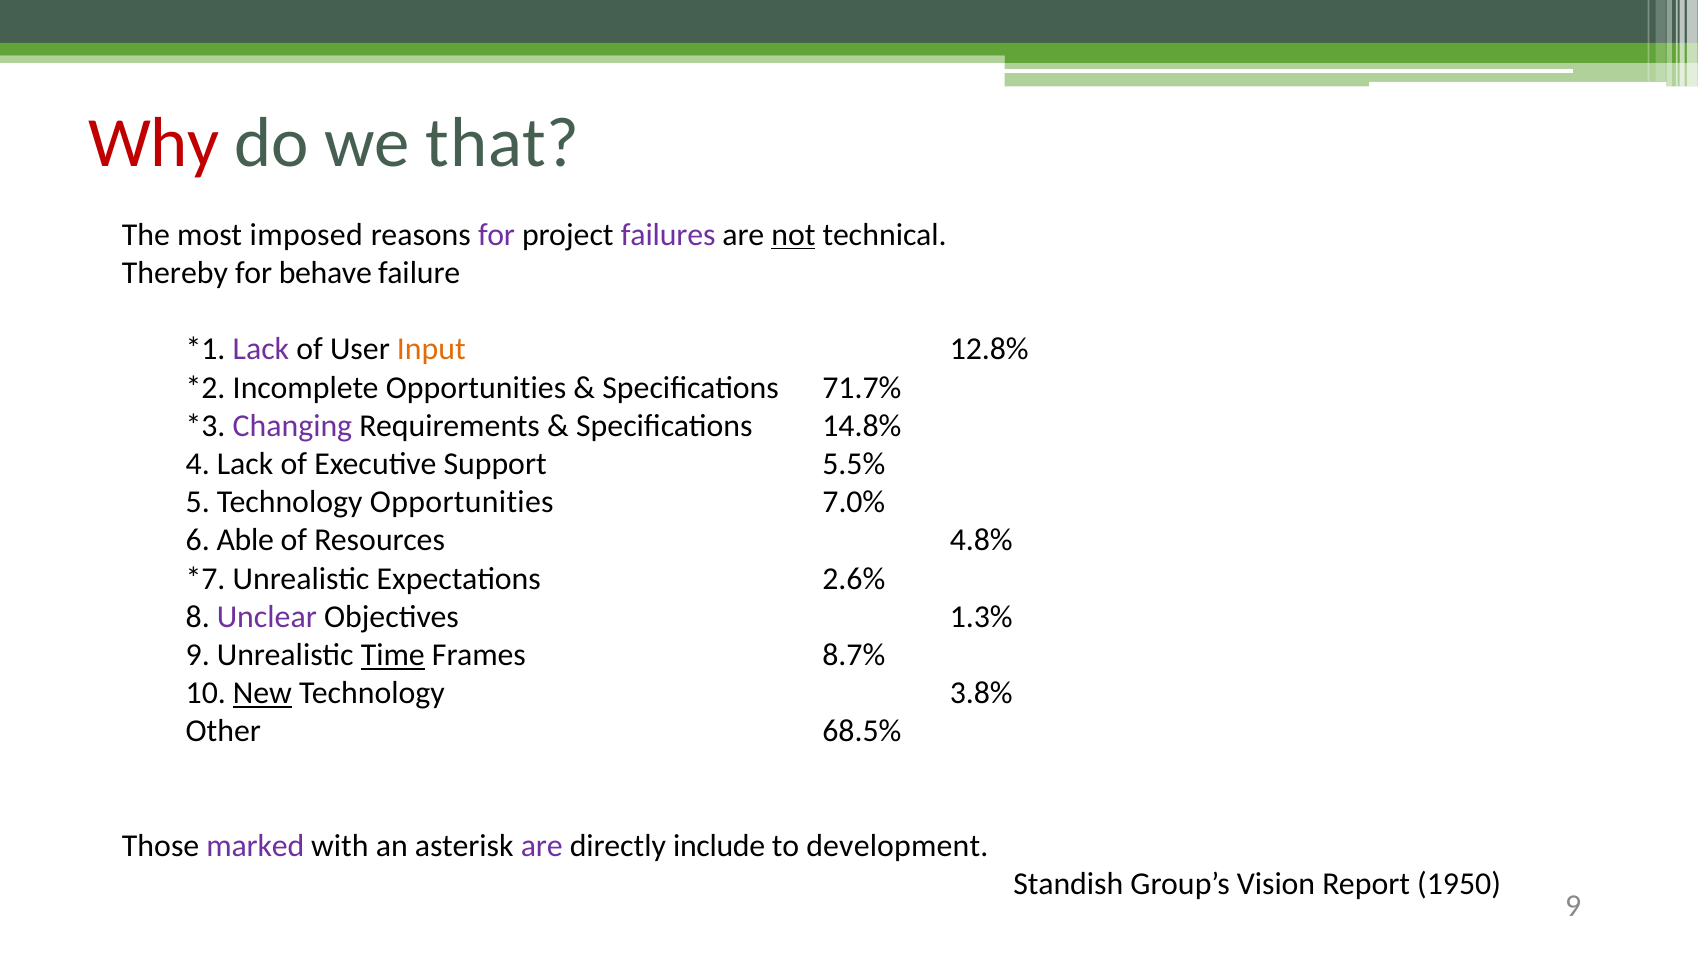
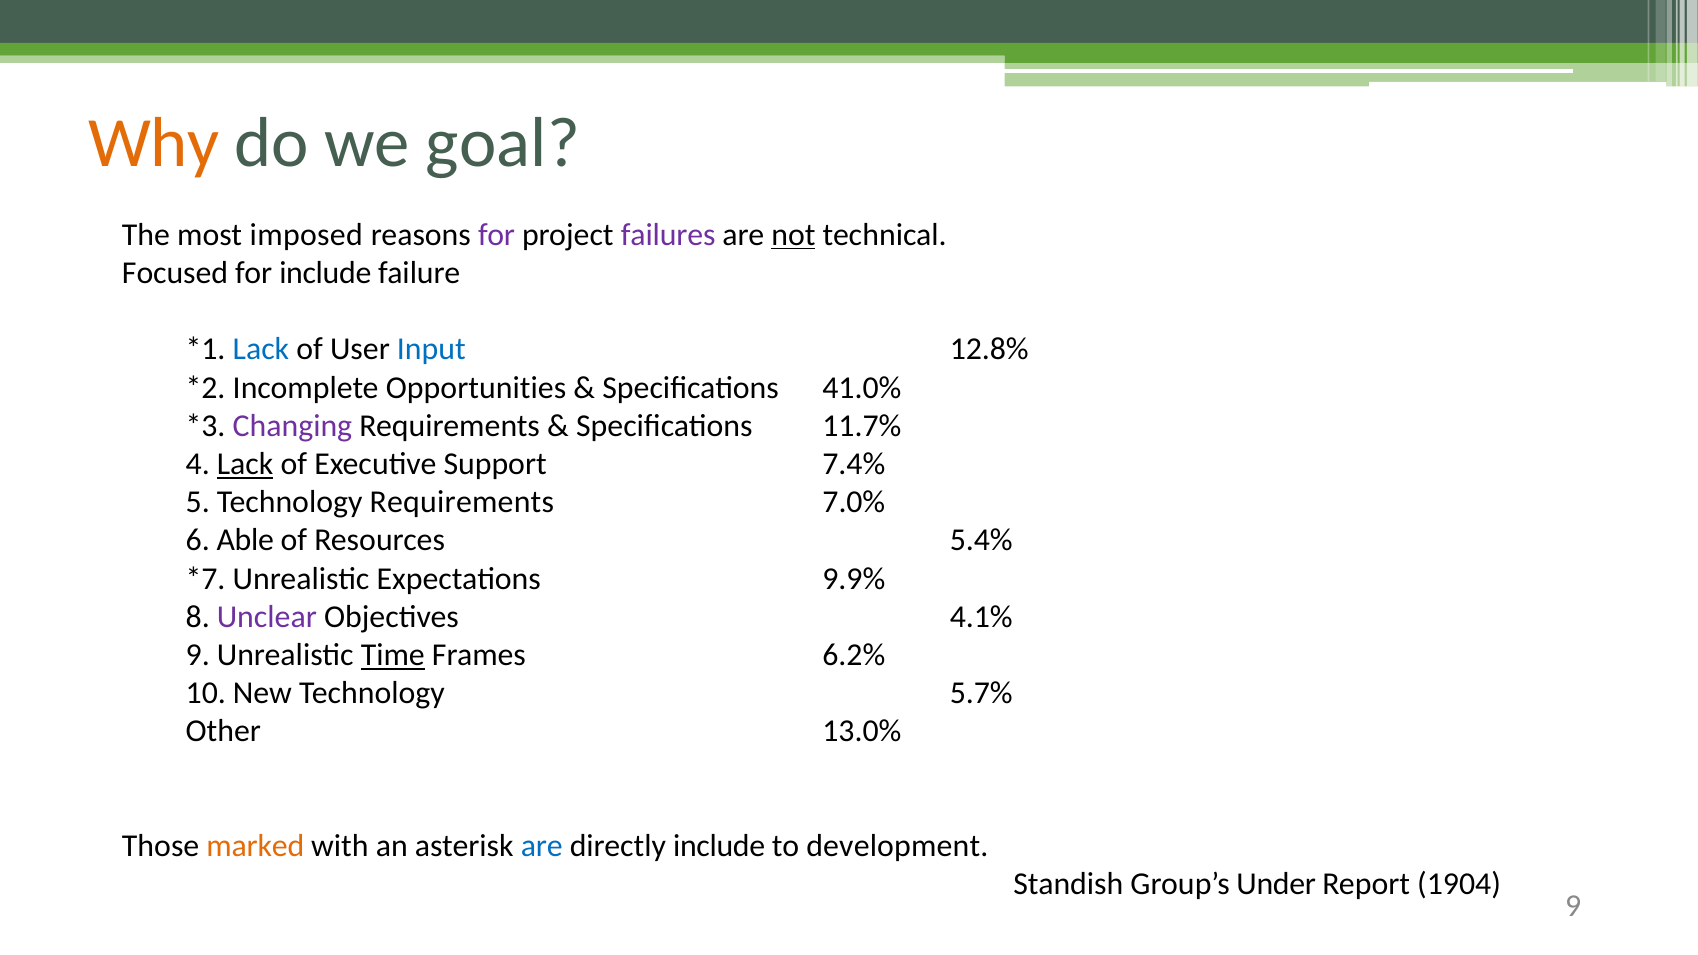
Why colour: red -> orange
that: that -> goal
Thereby: Thereby -> Focused
for behave: behave -> include
Lack at (261, 349) colour: purple -> blue
Input colour: orange -> blue
71.7%: 71.7% -> 41.0%
14.8%: 14.8% -> 11.7%
Lack at (245, 464) underline: none -> present
5.5%: 5.5% -> 7.4%
Technology Opportunities: Opportunities -> Requirements
4.8%: 4.8% -> 5.4%
2.6%: 2.6% -> 9.9%
1.3%: 1.3% -> 4.1%
8.7%: 8.7% -> 6.2%
New underline: present -> none
3.8%: 3.8% -> 5.7%
68.5%: 68.5% -> 13.0%
marked colour: purple -> orange
are at (542, 846) colour: purple -> blue
Vision: Vision -> Under
1950: 1950 -> 1904
